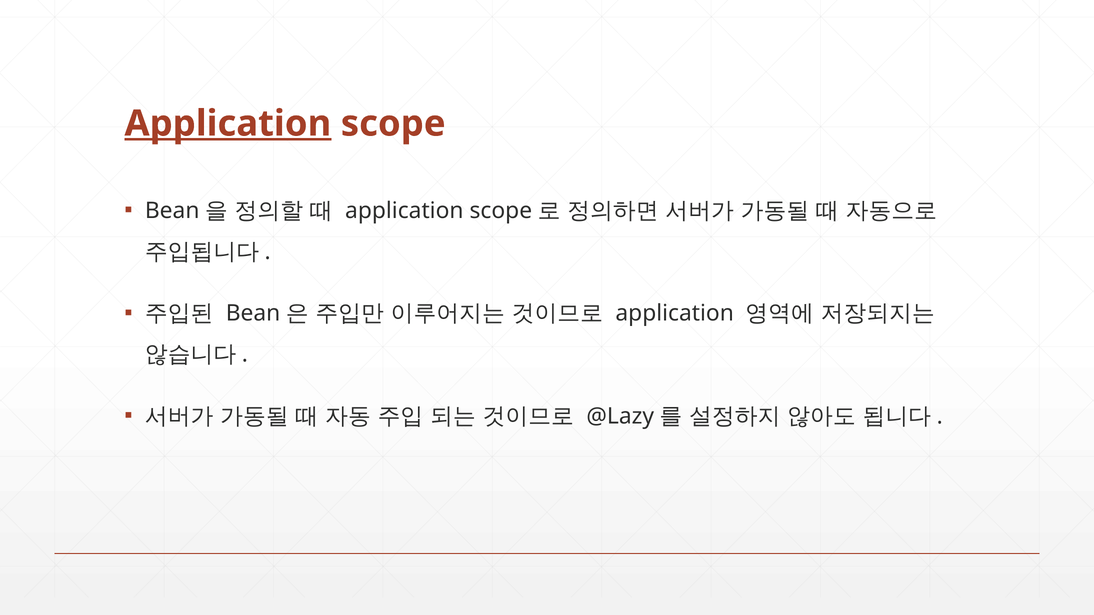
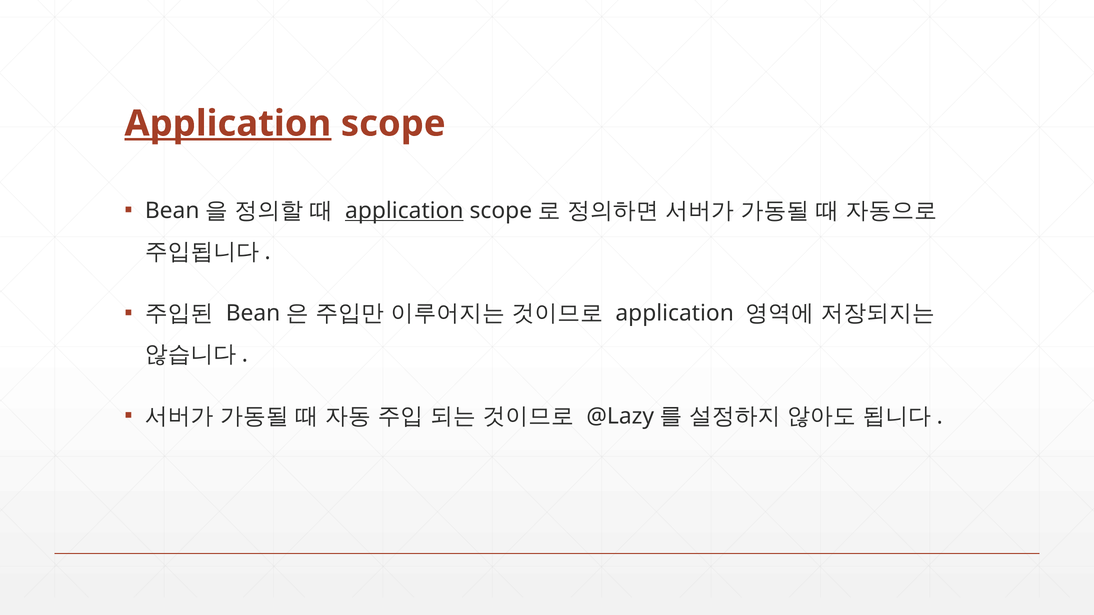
application at (404, 211) underline: none -> present
